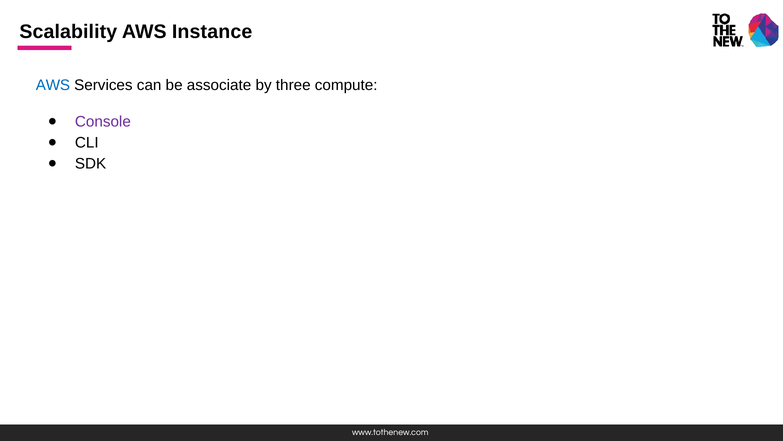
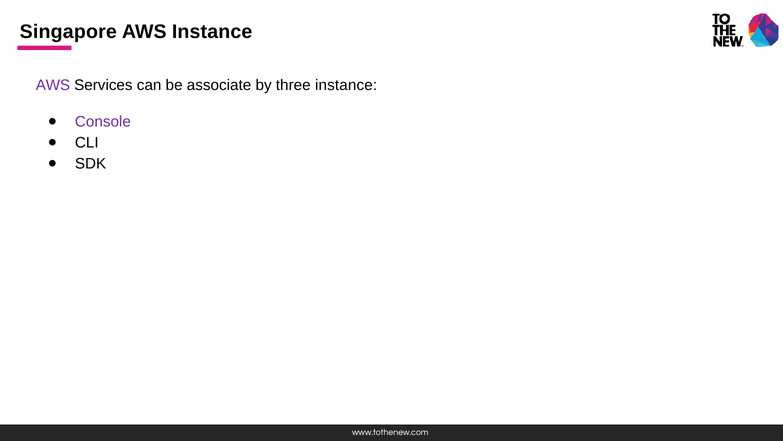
Scalability: Scalability -> Singapore
AWS at (53, 85) colour: blue -> purple
three compute: compute -> instance
